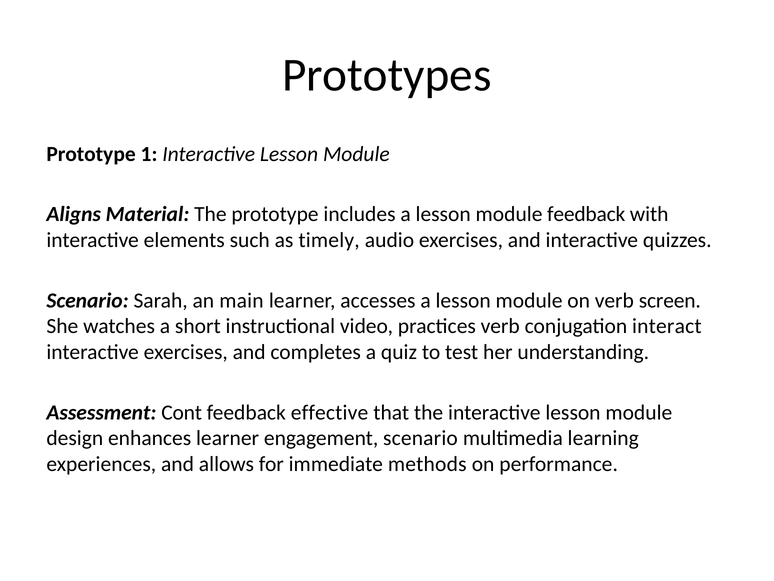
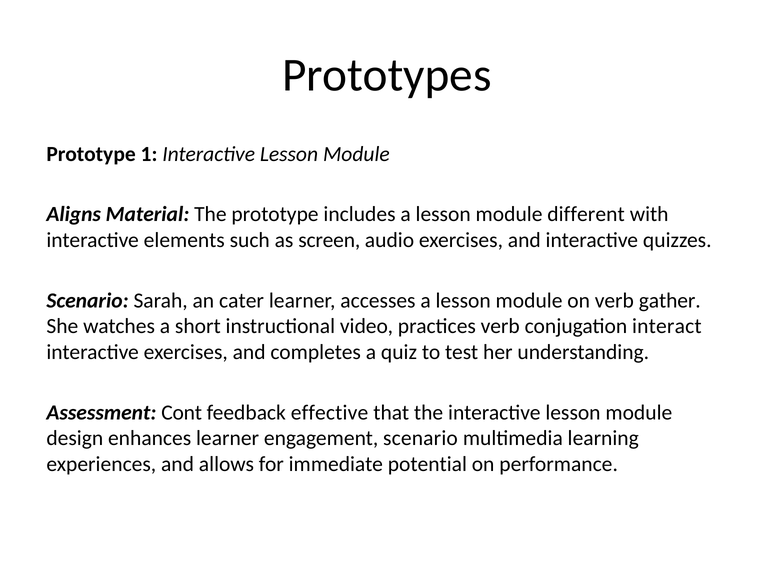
module feedback: feedback -> different
timely: timely -> screen
main: main -> cater
screen: screen -> gather
methods: methods -> potential
